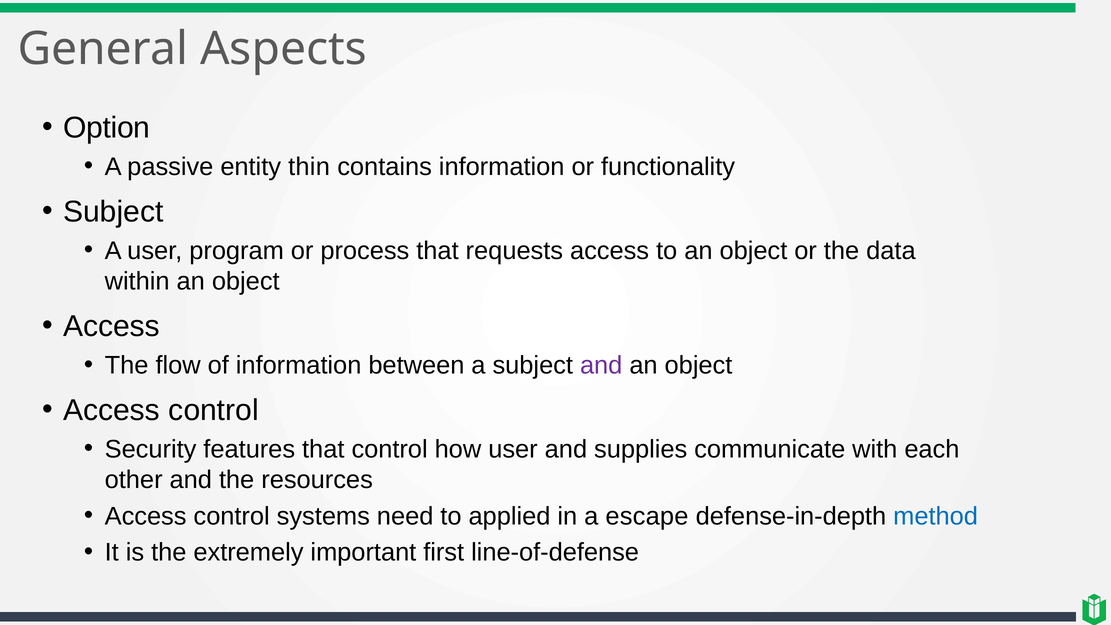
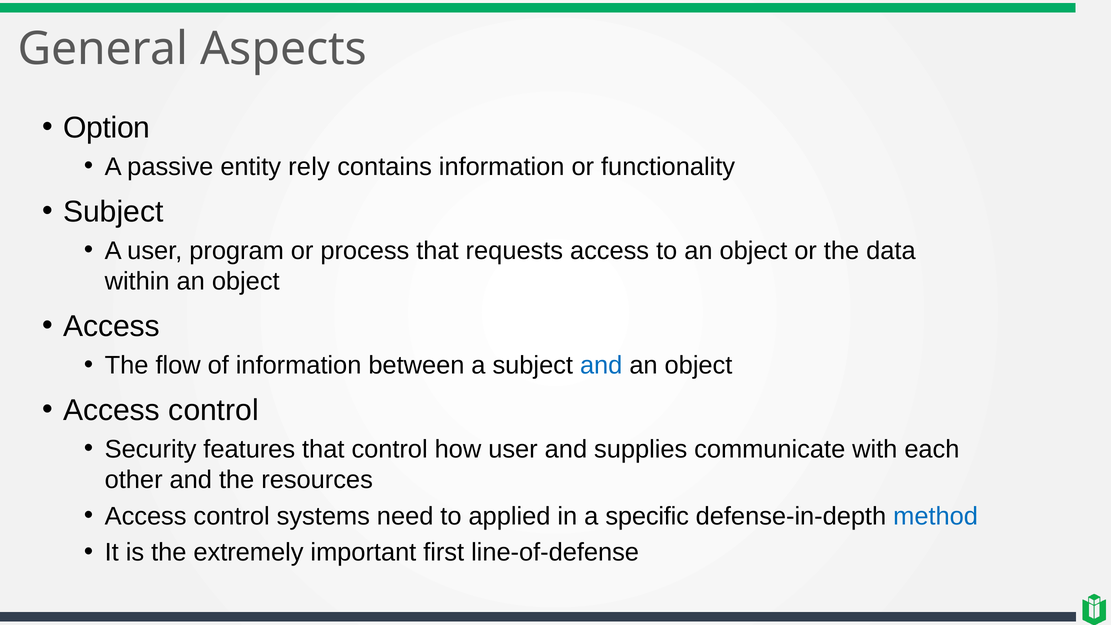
thin: thin -> rely
and at (601, 365) colour: purple -> blue
escape: escape -> specific
